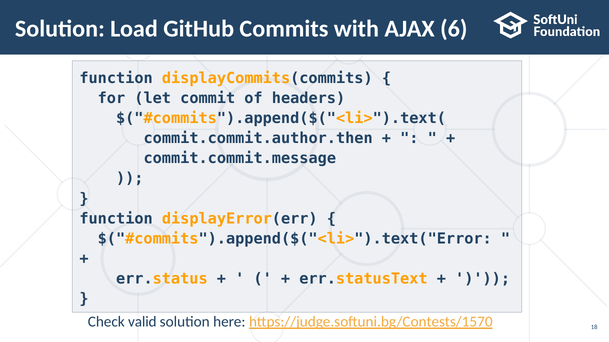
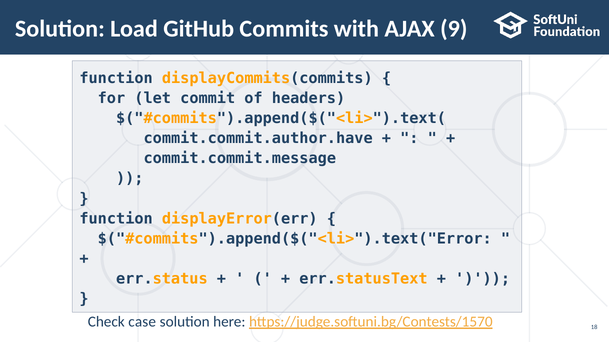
6: 6 -> 9
commit.commit.author.then: commit.commit.author.then -> commit.commit.author.have
valid: valid -> case
